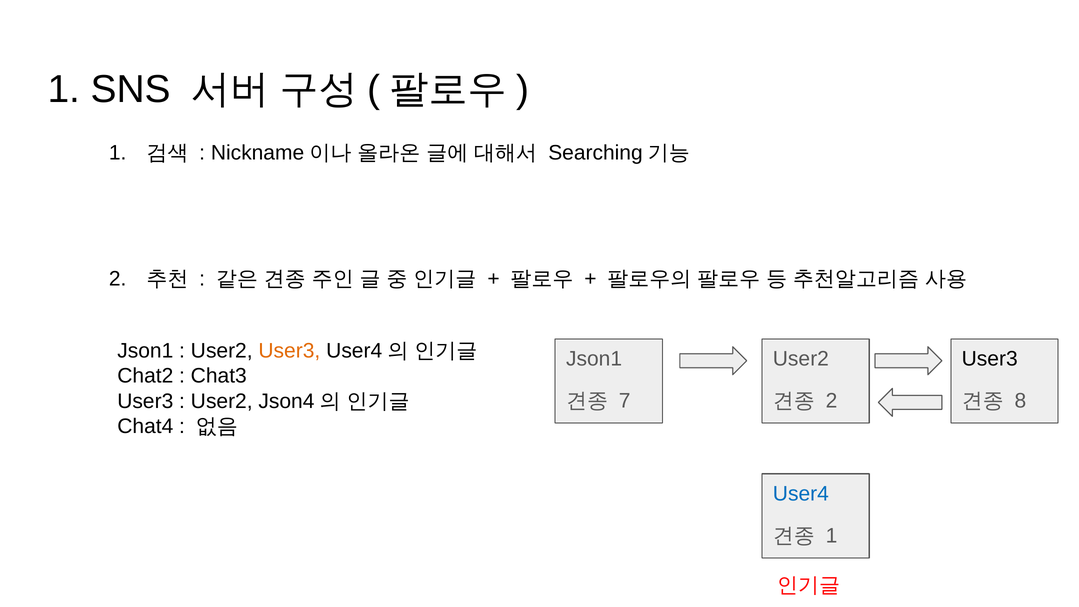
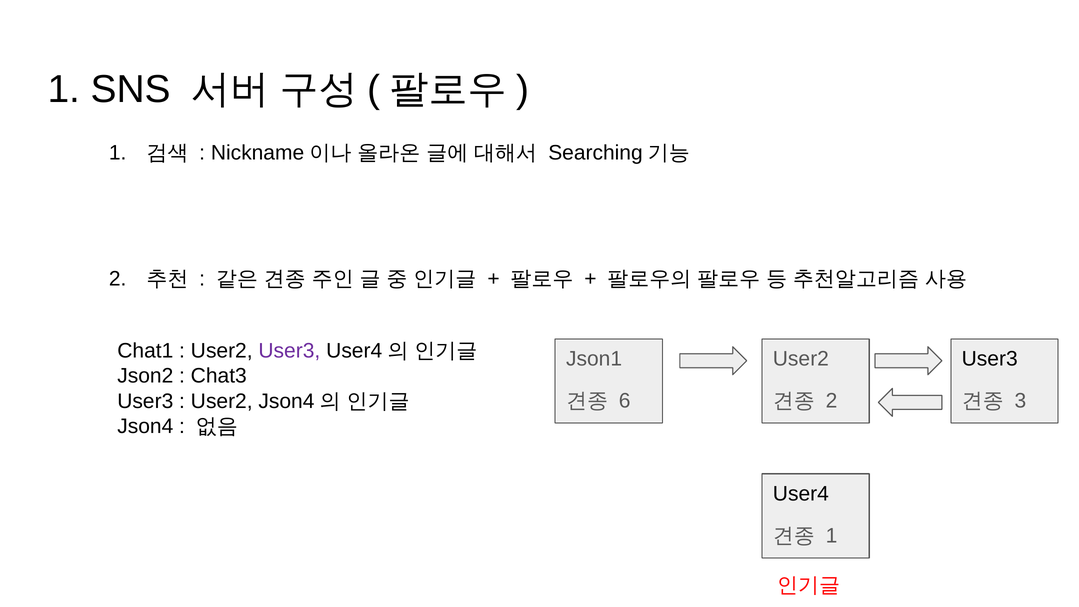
Json1 at (145, 351): Json1 -> Chat1
User3 at (289, 351) colour: orange -> purple
Chat2: Chat2 -> Json2
7: 7 -> 6
8: 8 -> 3
Chat4 at (145, 426): Chat4 -> Json4
User4 at (801, 494) colour: blue -> black
